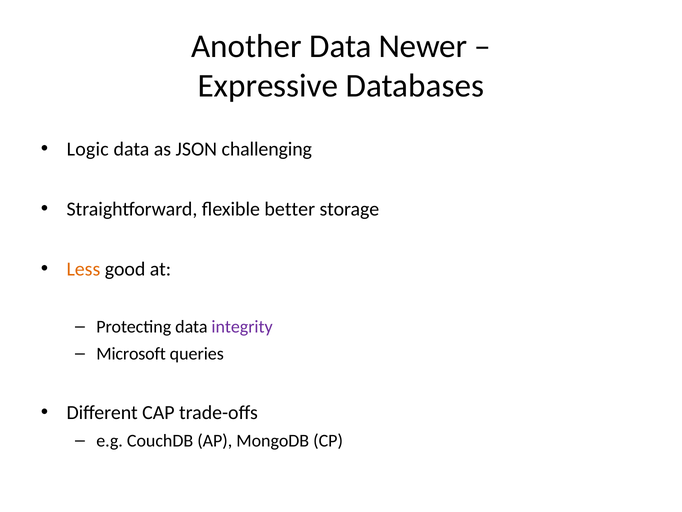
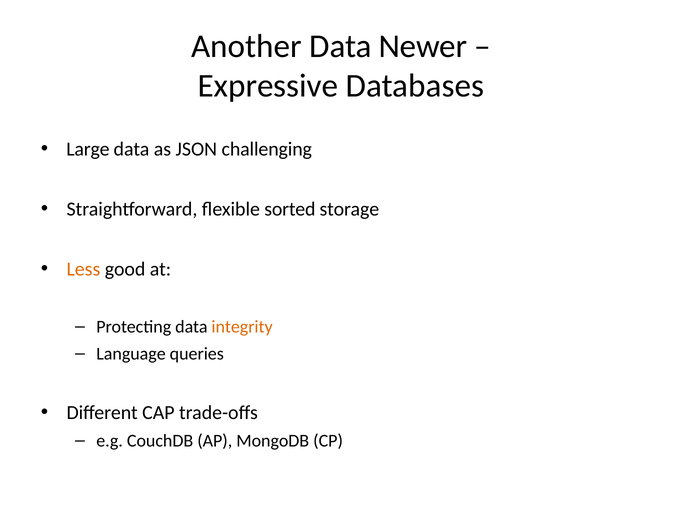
Logic: Logic -> Large
better: better -> sorted
integrity colour: purple -> orange
Microsoft: Microsoft -> Language
